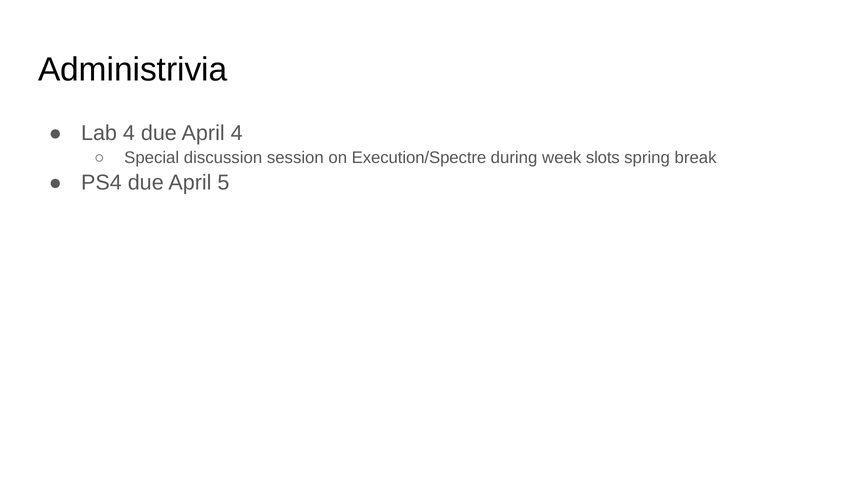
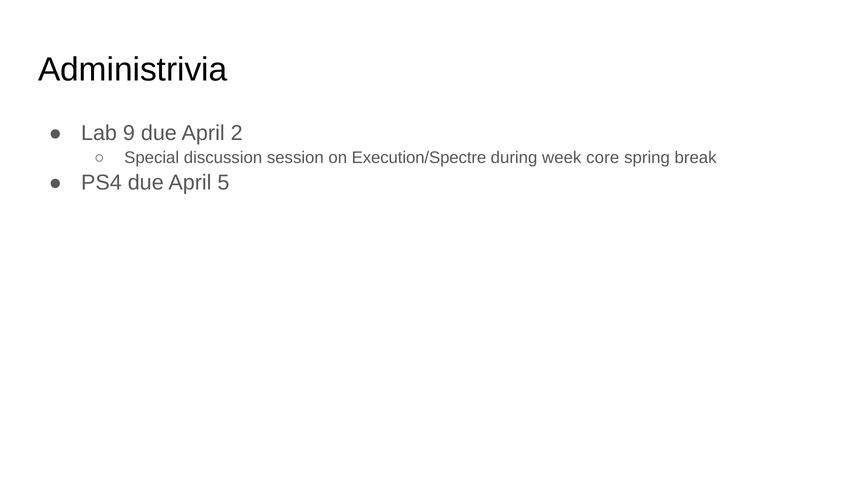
Lab 4: 4 -> 9
April 4: 4 -> 2
slots: slots -> core
